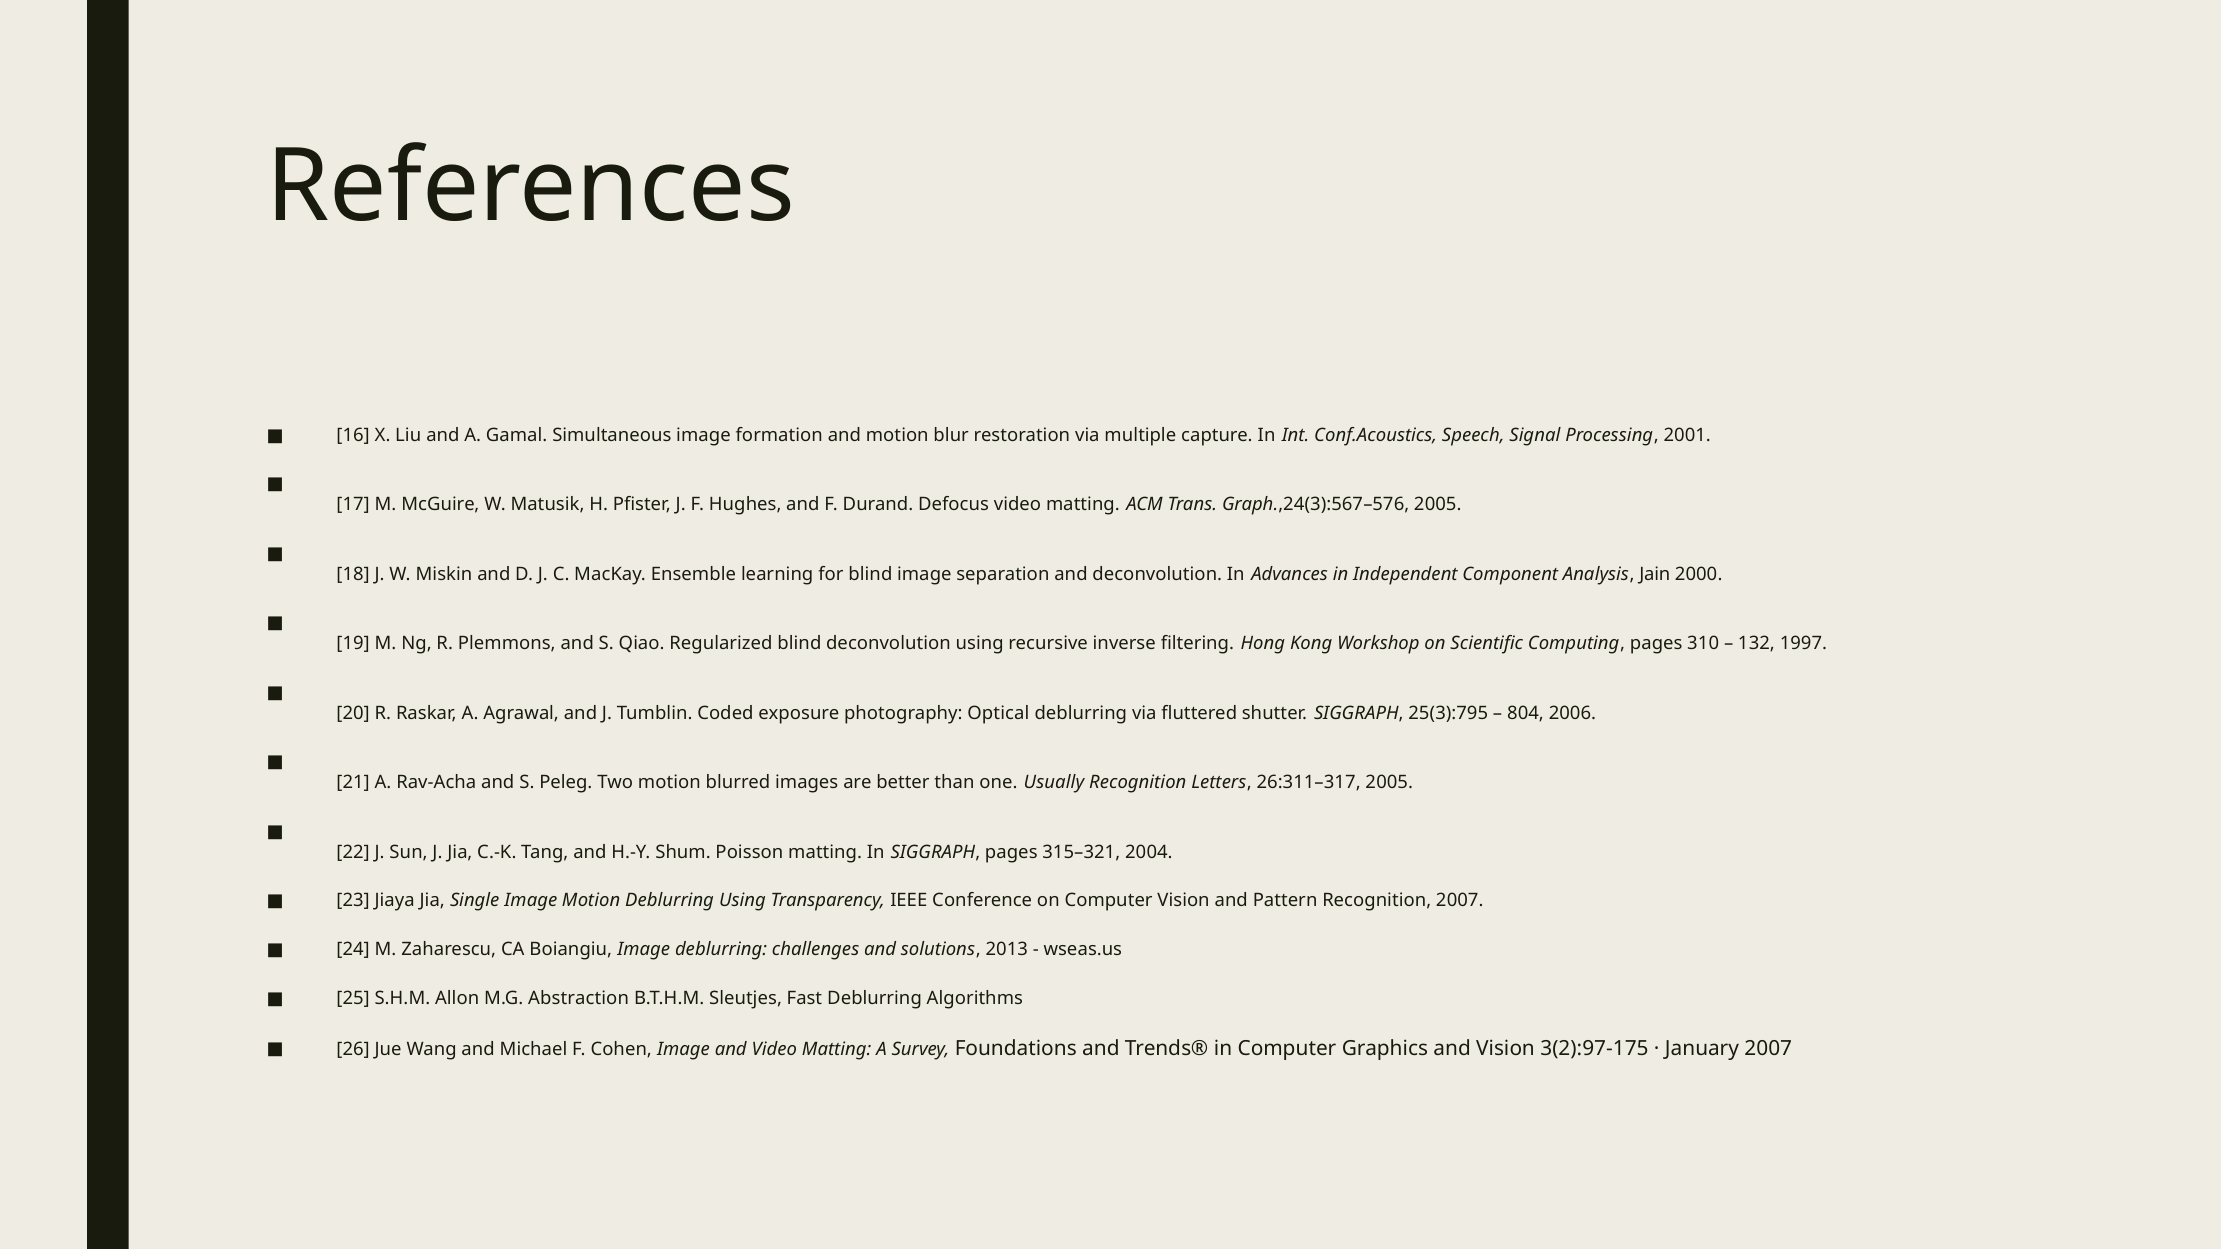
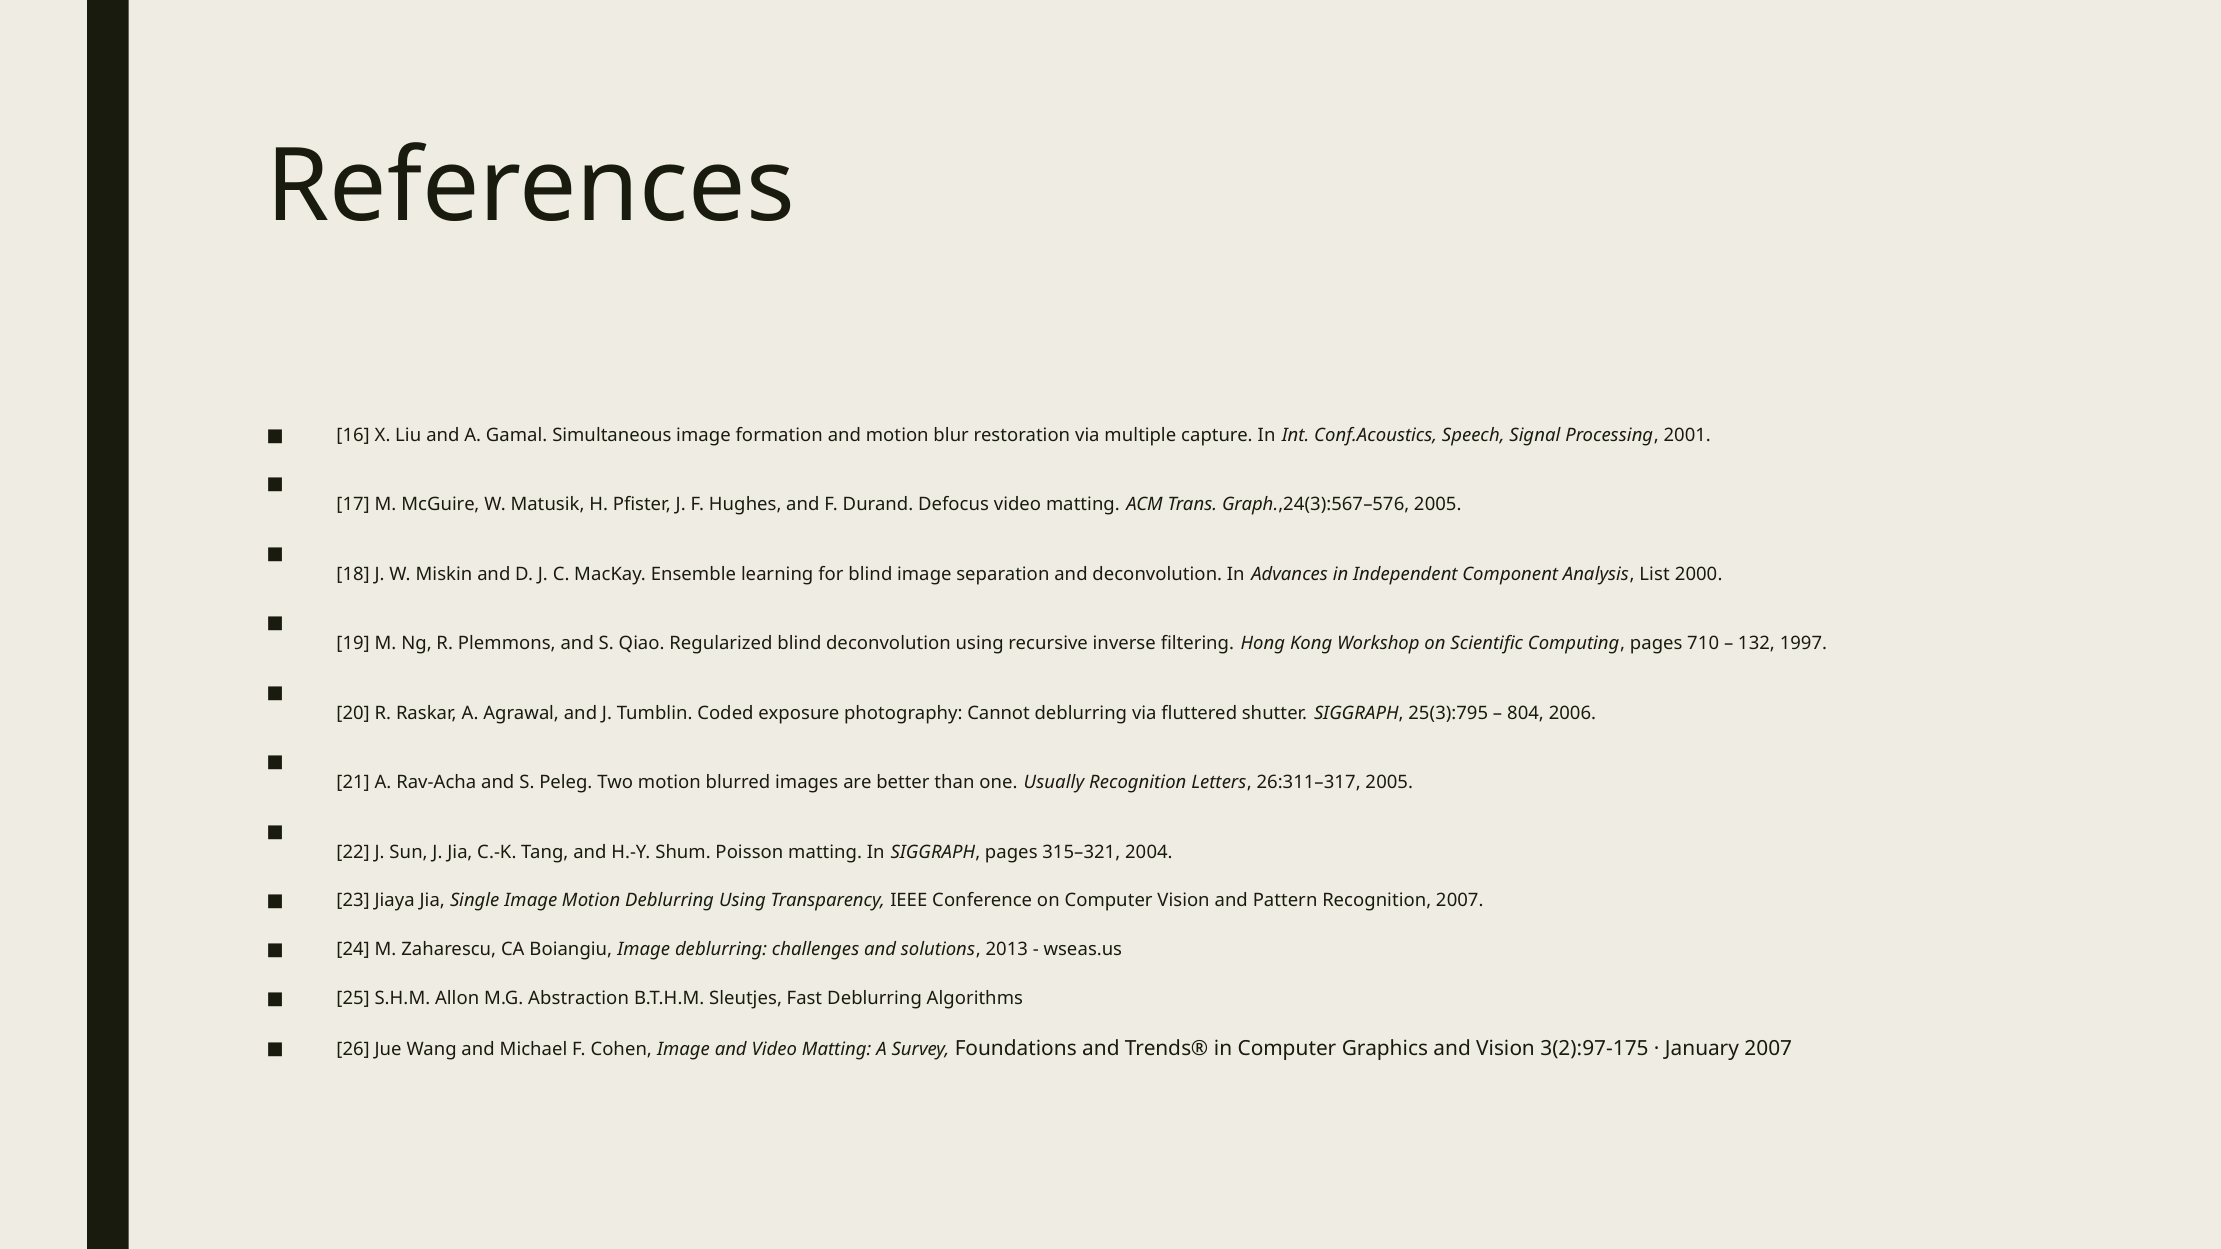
Jain: Jain -> List
310: 310 -> 710
Optical: Optical -> Cannot
